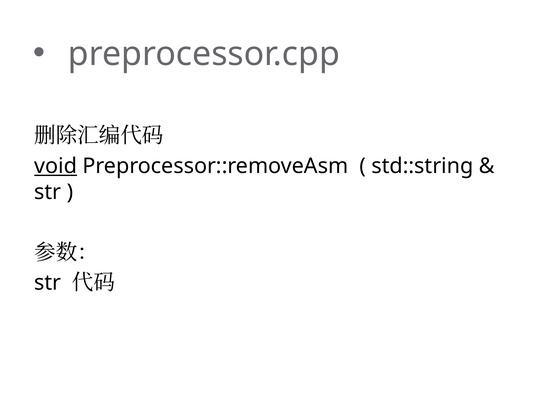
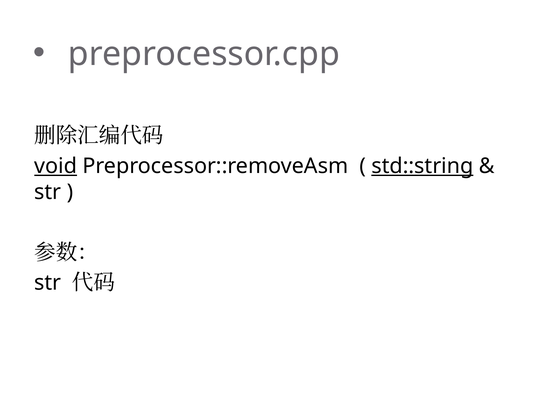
std::string underline: none -> present
